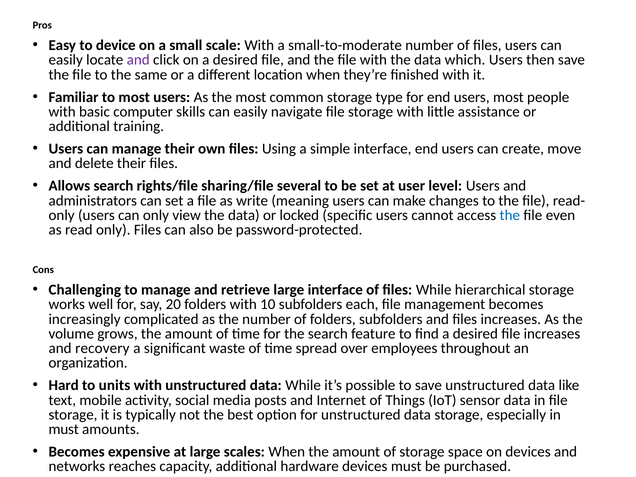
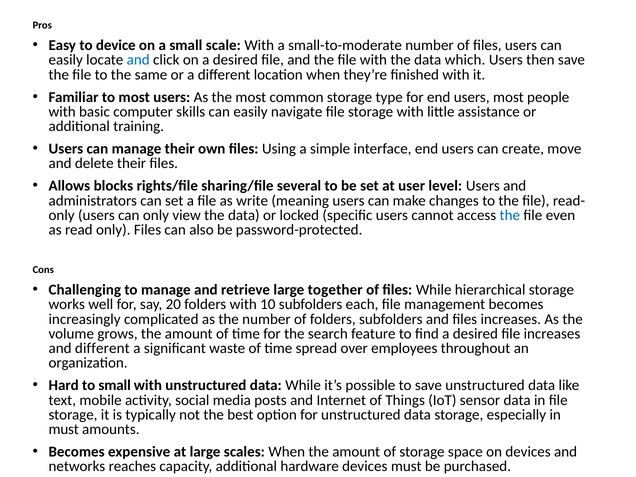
and at (138, 60) colour: purple -> blue
Allows search: search -> blocks
large interface: interface -> together
and recovery: recovery -> different
to units: units -> small
